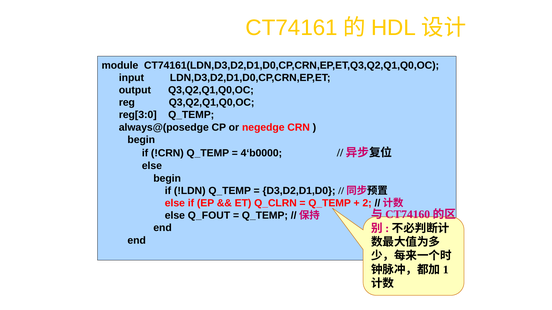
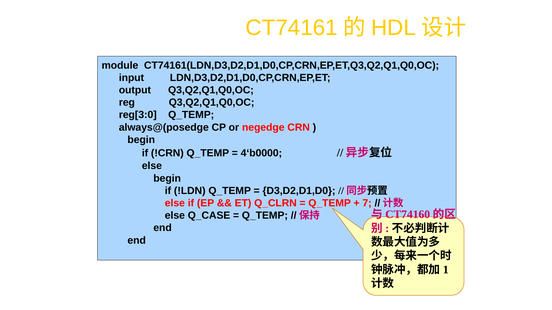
2: 2 -> 7
Q_FOUT: Q_FOUT -> Q_CASE
